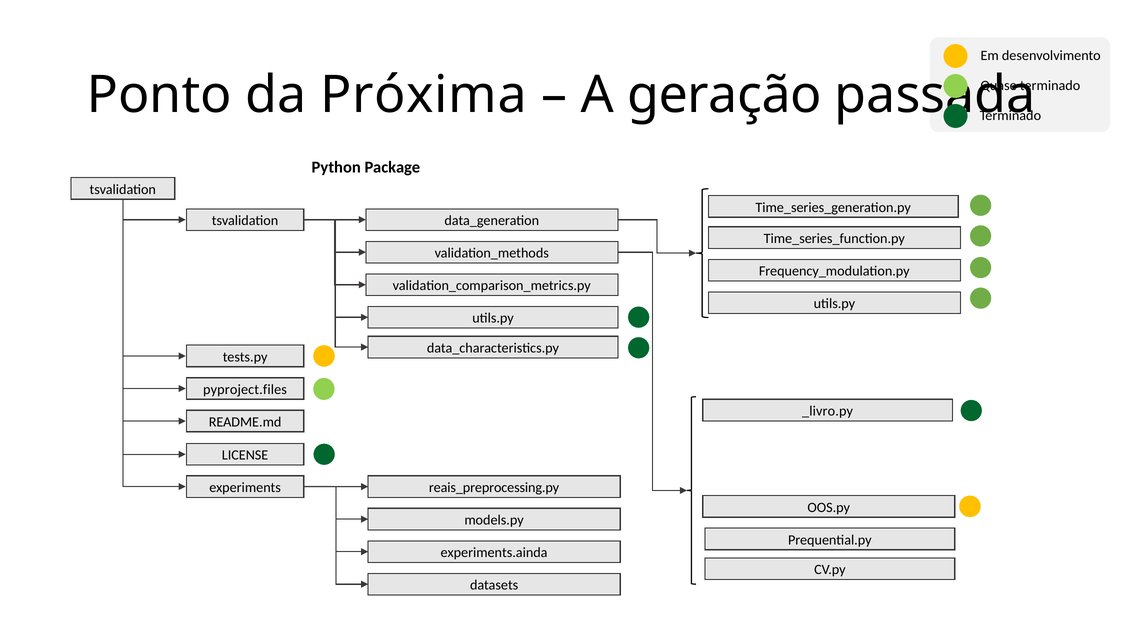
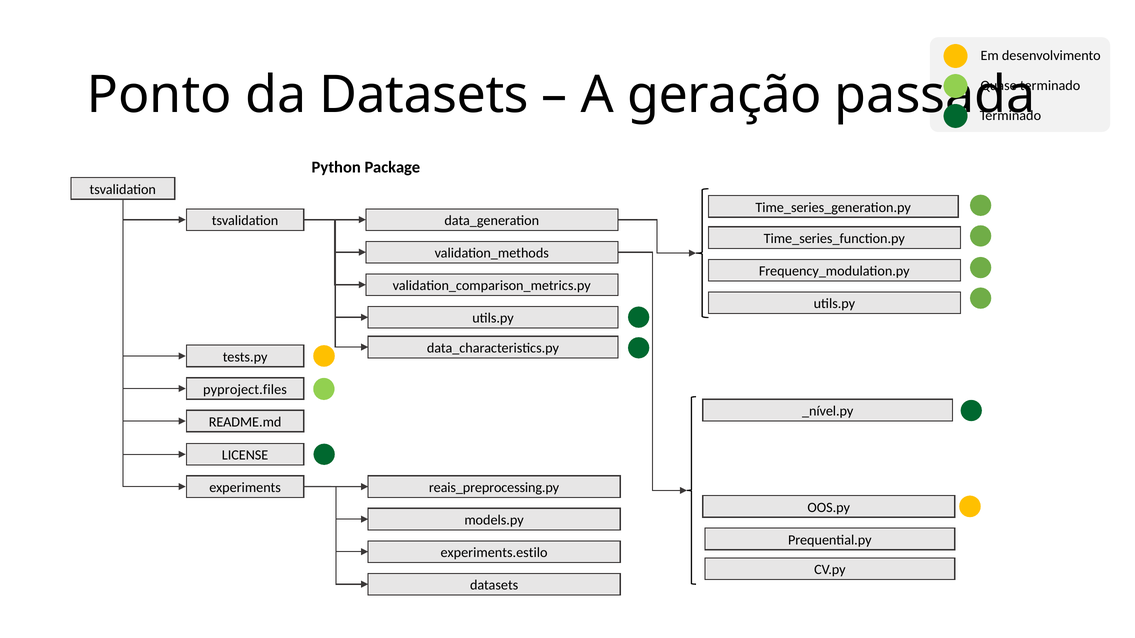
da Próxima: Próxima -> Datasets
_livro.py: _livro.py -> _nível.py
experiments.ainda: experiments.ainda -> experiments.estilo
